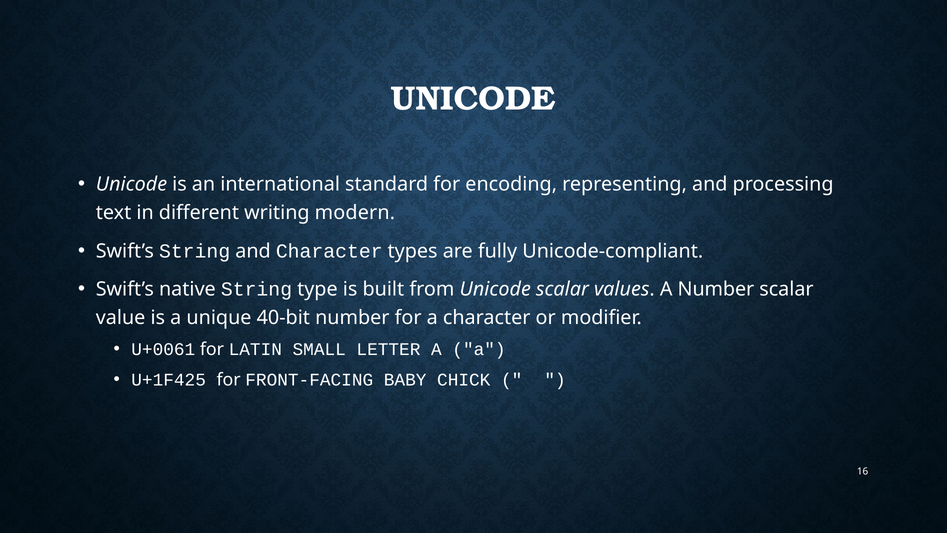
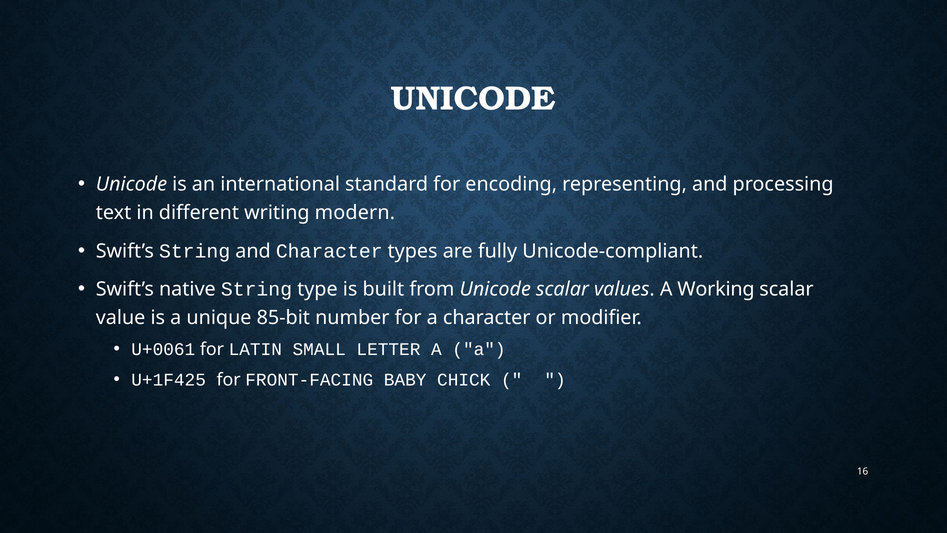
A Number: Number -> Working
40-bit: 40-bit -> 85-bit
